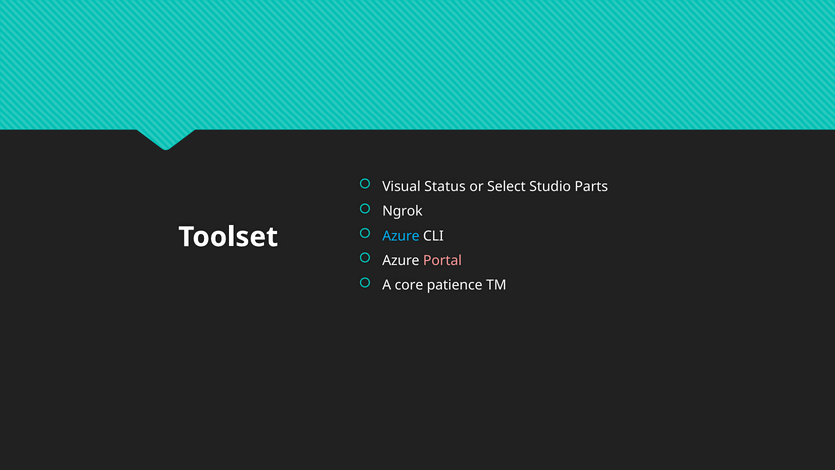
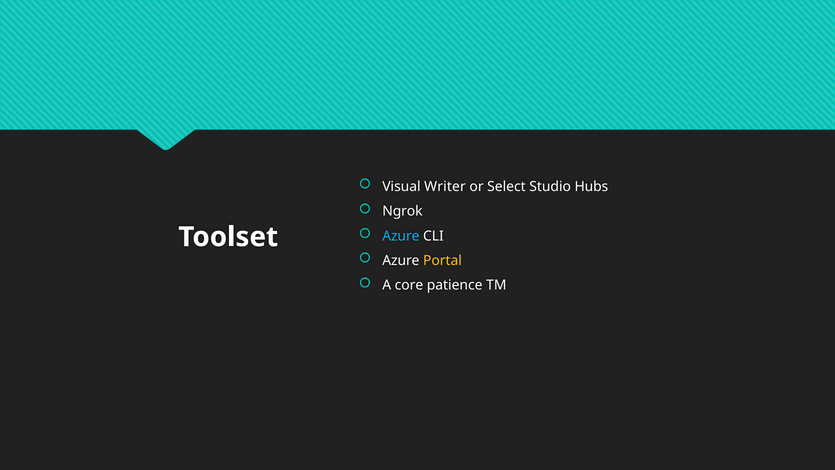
Status: Status -> Writer
Parts: Parts -> Hubs
Portal colour: pink -> yellow
